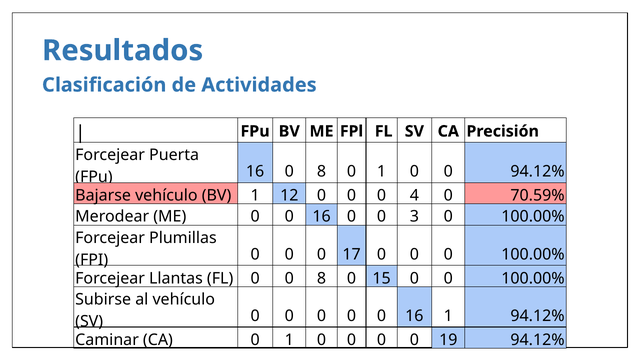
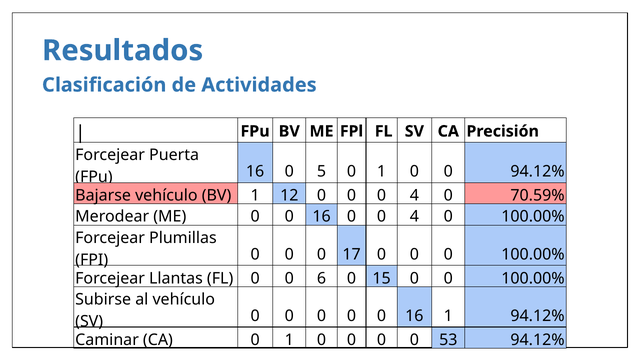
16 0 8: 8 -> 5
3 at (414, 217): 3 -> 4
0 0 8: 8 -> 6
19: 19 -> 53
